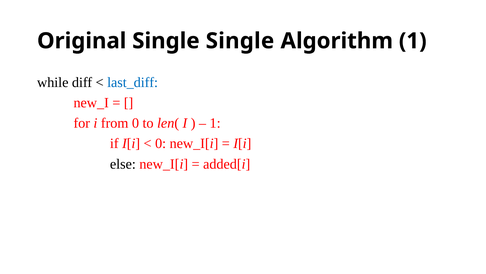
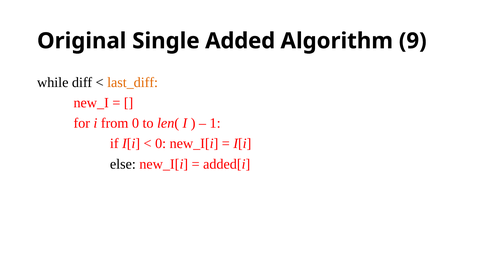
Single Single: Single -> Added
Algorithm 1: 1 -> 9
last_diff colour: blue -> orange
